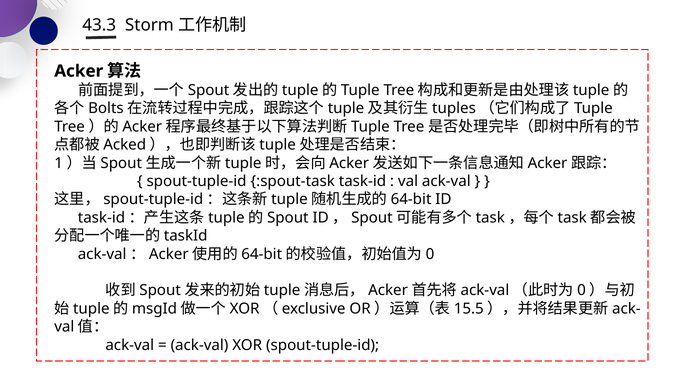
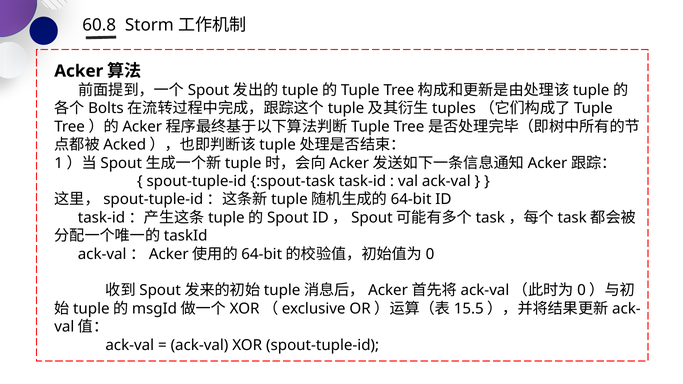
43.3: 43.3 -> 60.8
